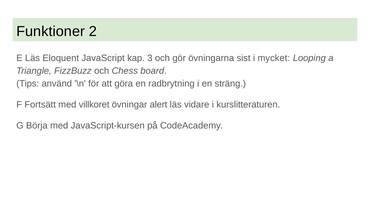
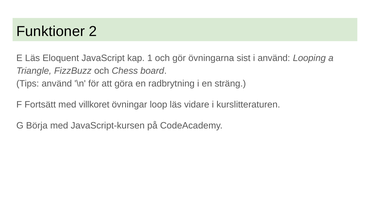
3: 3 -> 1
i mycket: mycket -> använd
alert: alert -> loop
